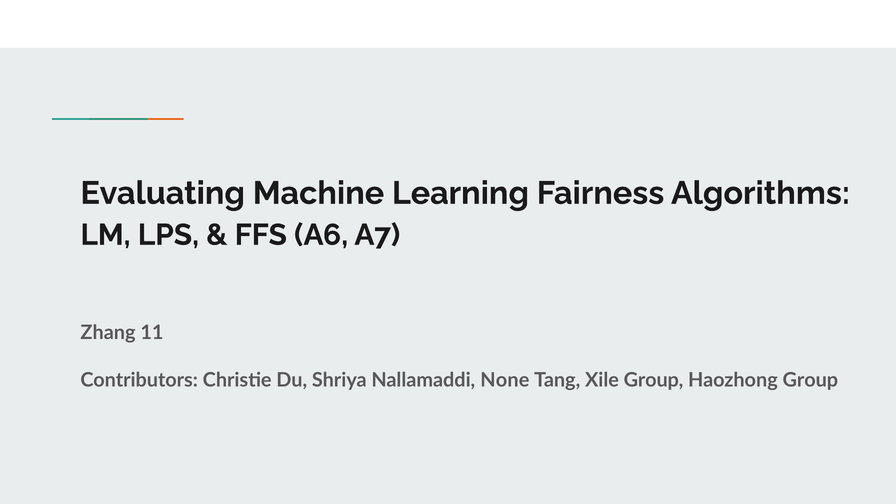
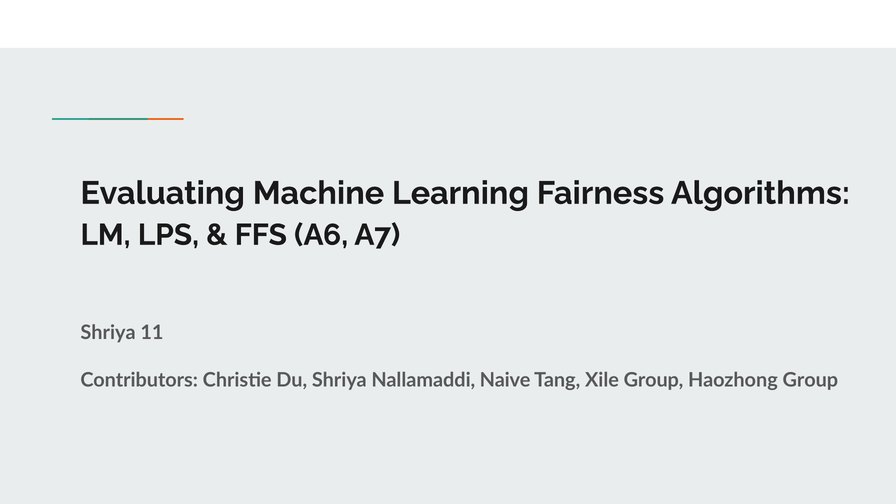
Zhang at (108, 333): Zhang -> Shriya
None: None -> Naive
